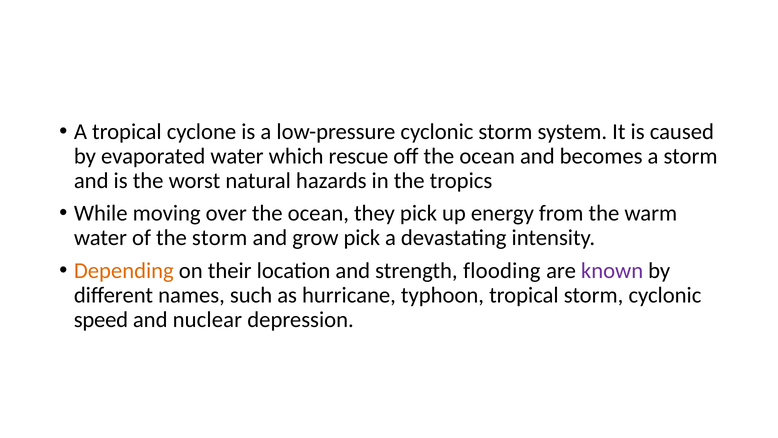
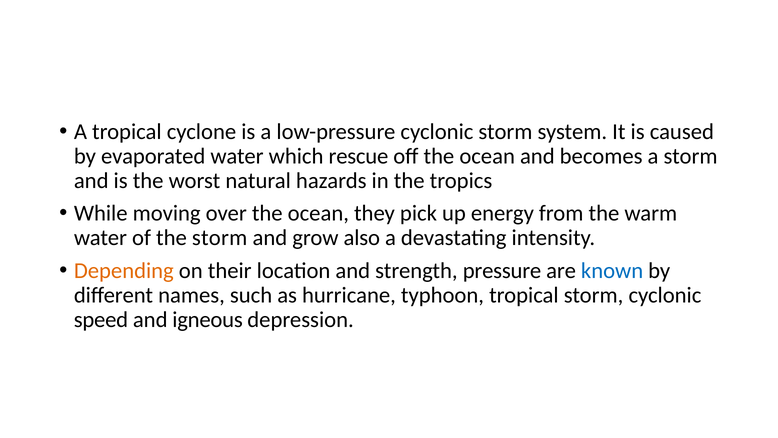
grow pick: pick -> also
flooding: flooding -> pressure
known colour: purple -> blue
nuclear: nuclear -> igneous
